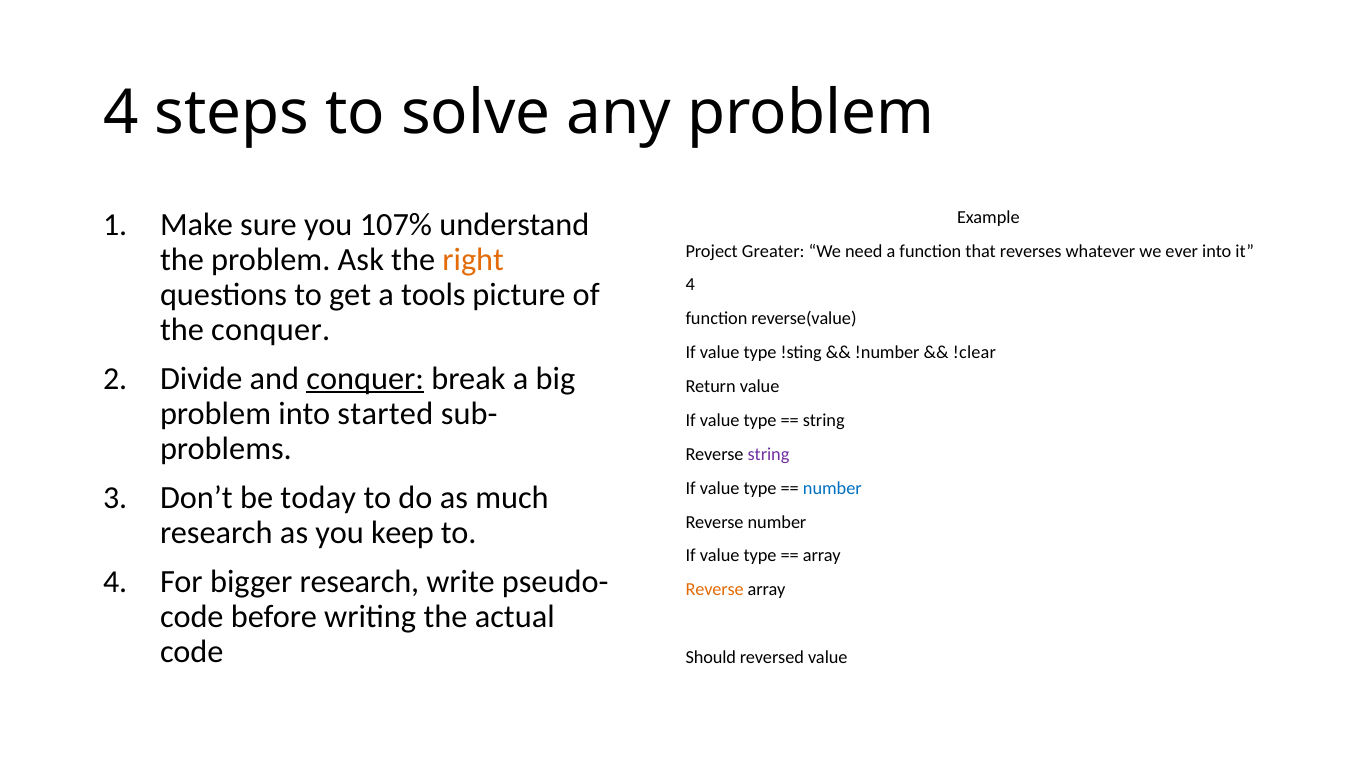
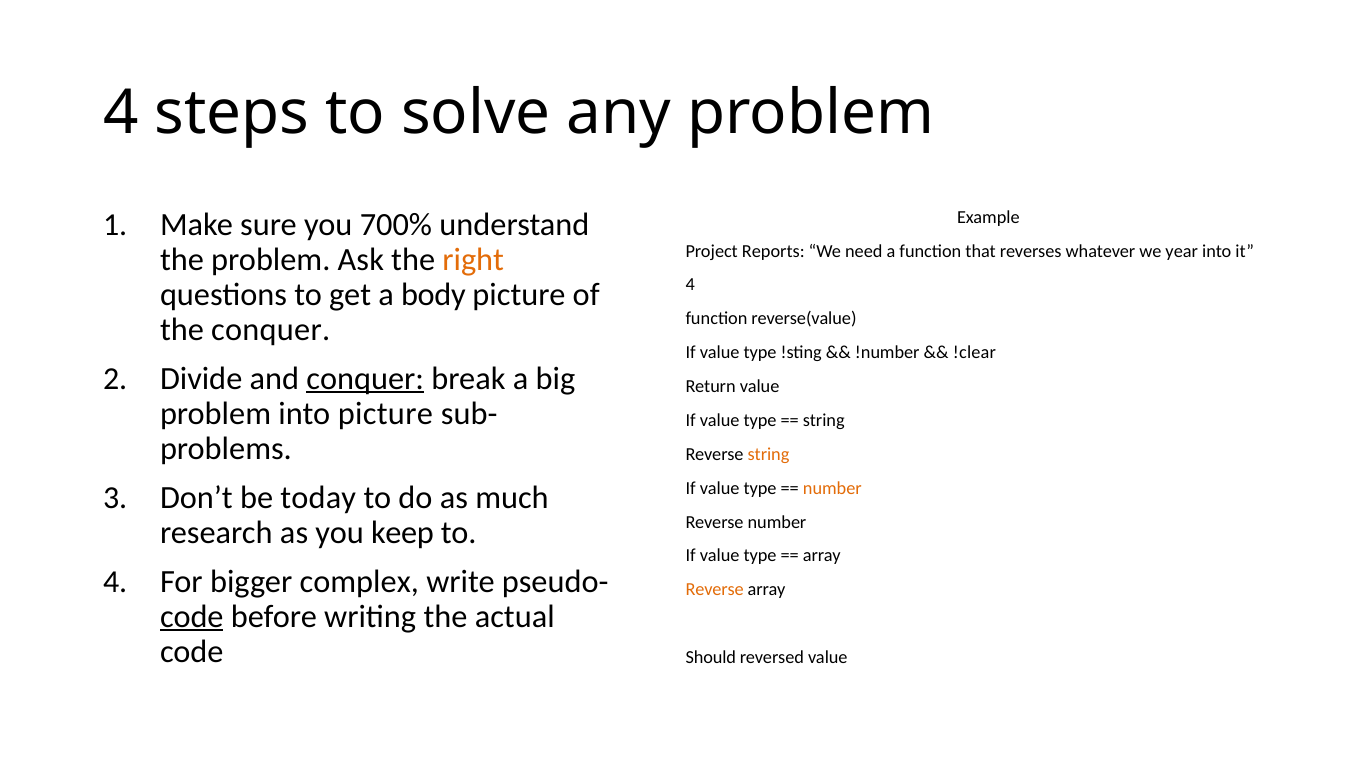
107%: 107% -> 700%
Greater: Greater -> Reports
ever: ever -> year
tools: tools -> body
into started: started -> picture
string at (768, 454) colour: purple -> orange
number at (832, 488) colour: blue -> orange
bigger research: research -> complex
code at (192, 616) underline: none -> present
